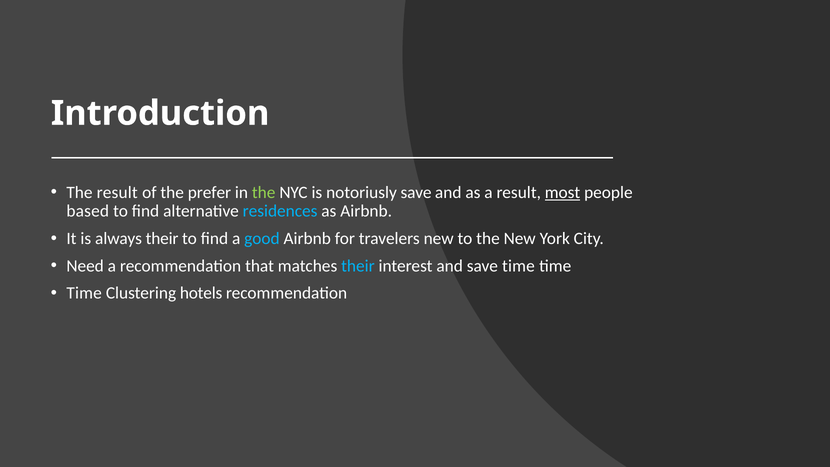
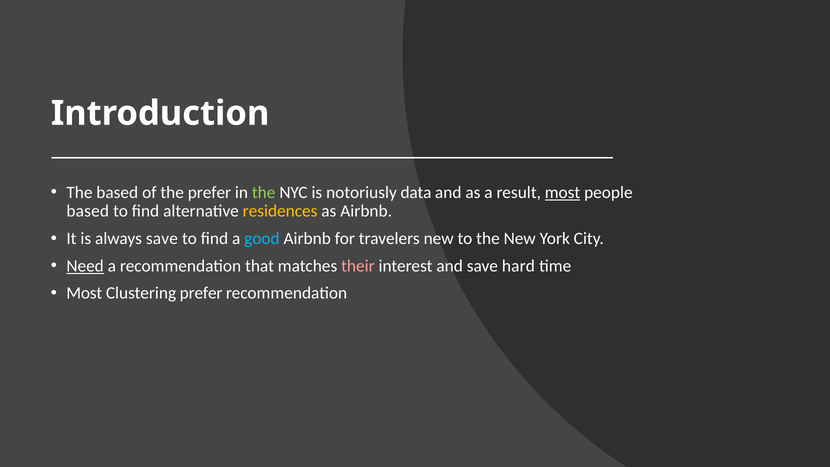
The result: result -> based
notoriusly save: save -> data
residences colour: light blue -> yellow
always their: their -> save
Need underline: none -> present
their at (358, 266) colour: light blue -> pink
save time: time -> hard
Time at (84, 293): Time -> Most
Clustering hotels: hotels -> prefer
